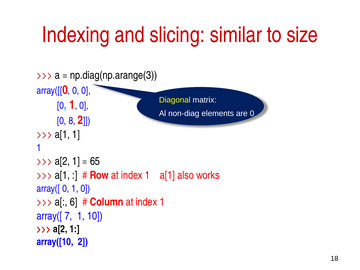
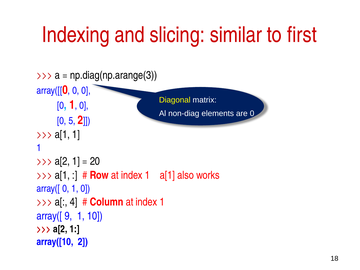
size: size -> first
8: 8 -> 5
65: 65 -> 20
6: 6 -> 4
7: 7 -> 9
